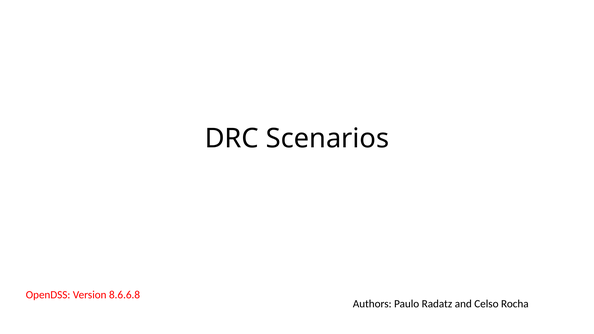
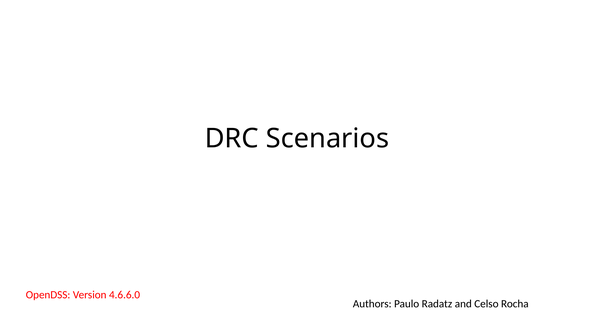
8.6.6.8: 8.6.6.8 -> 4.6.6.0
